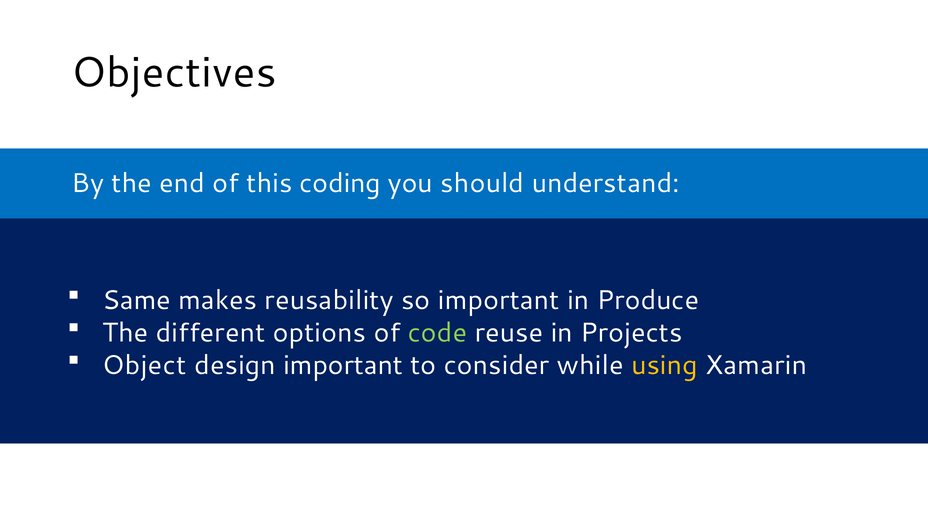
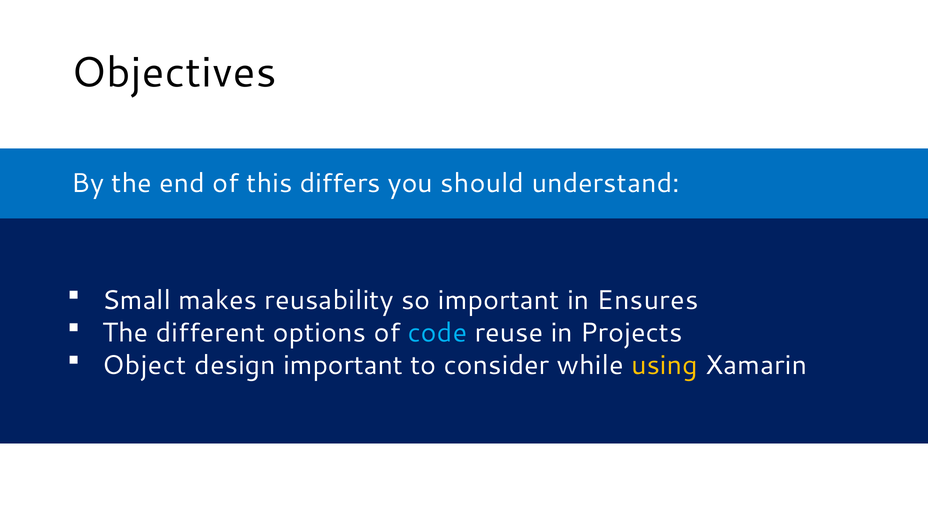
coding: coding -> differs
Same: Same -> Small
Produce: Produce -> Ensures
code colour: light green -> light blue
